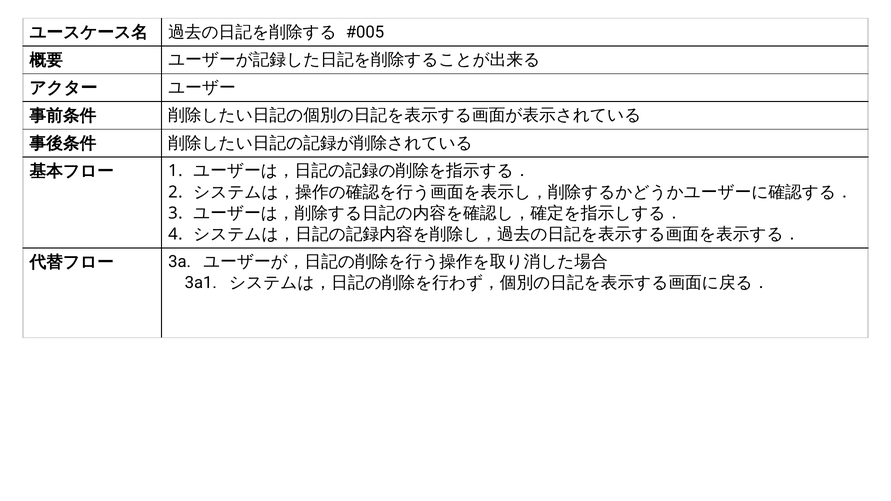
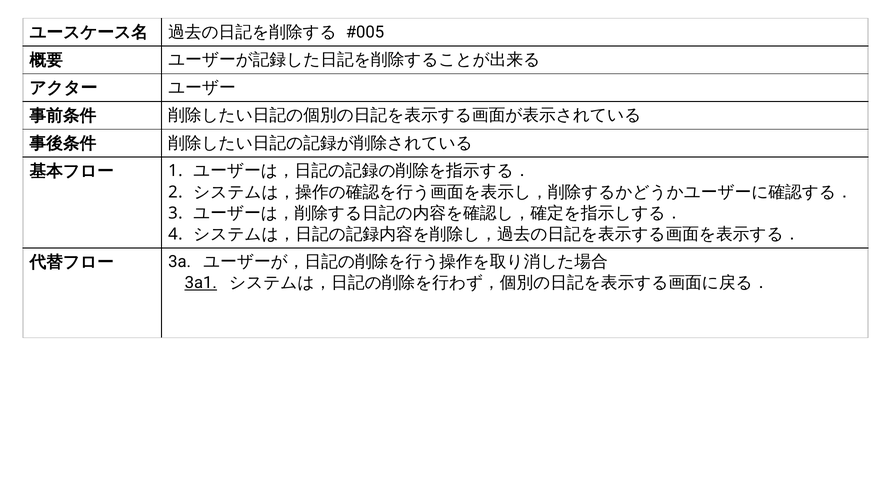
3a1 underline: none -> present
